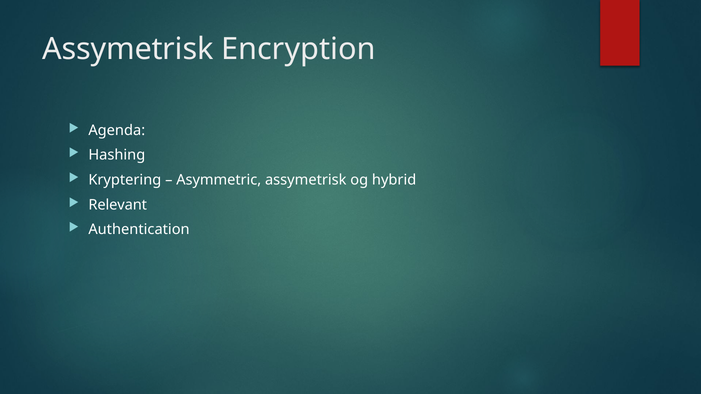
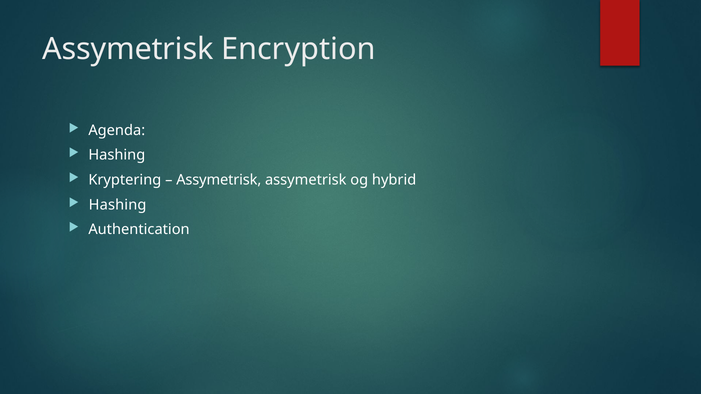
Asymmetric at (219, 180): Asymmetric -> Assymetrisk
Relevant at (118, 205): Relevant -> Hashing
